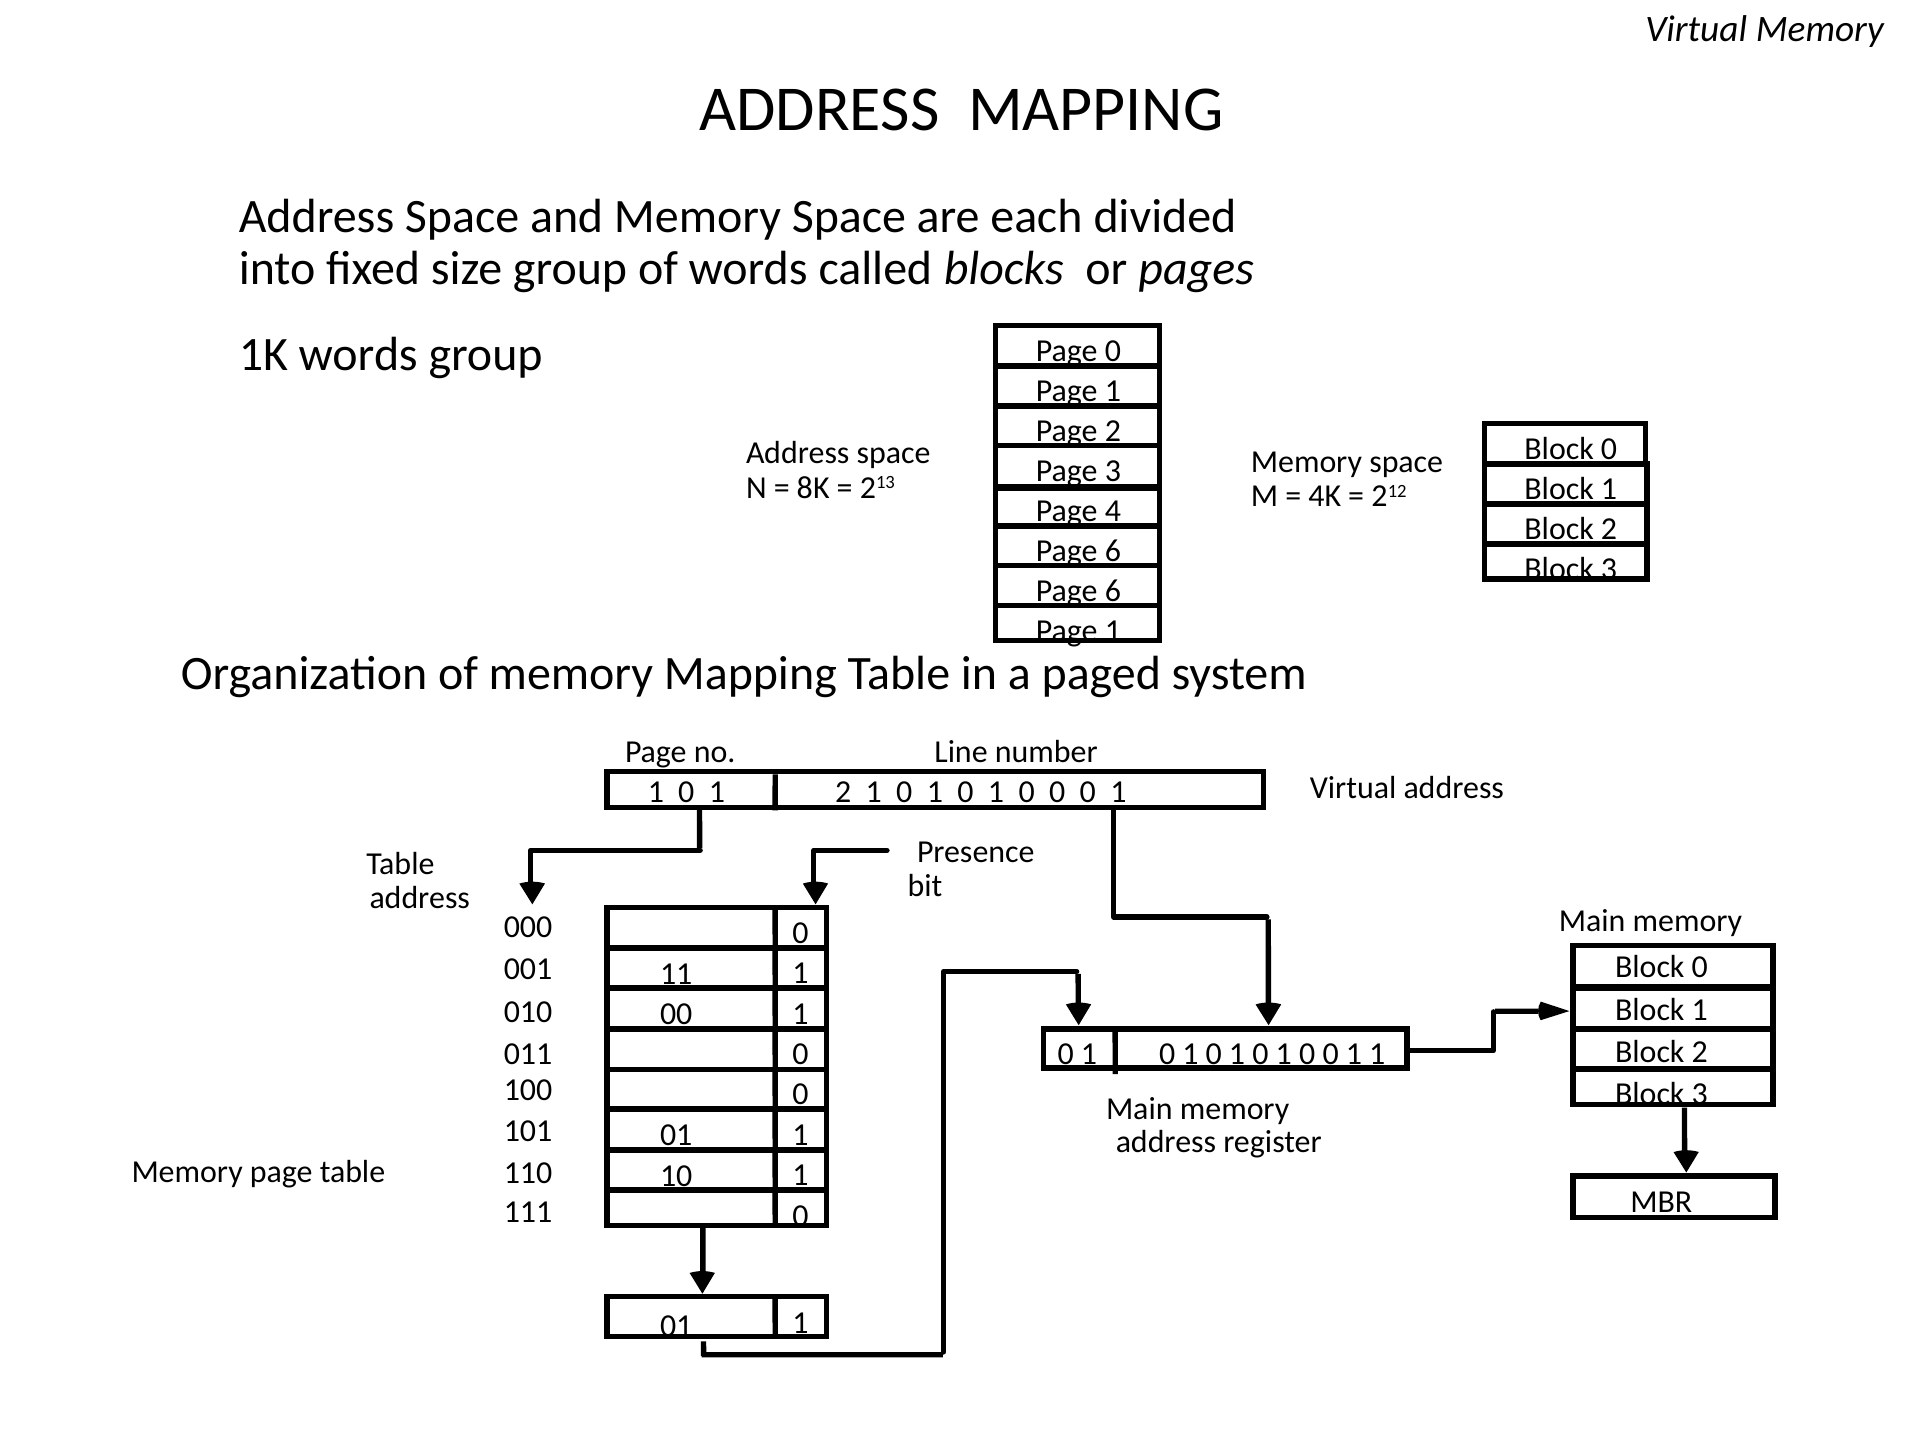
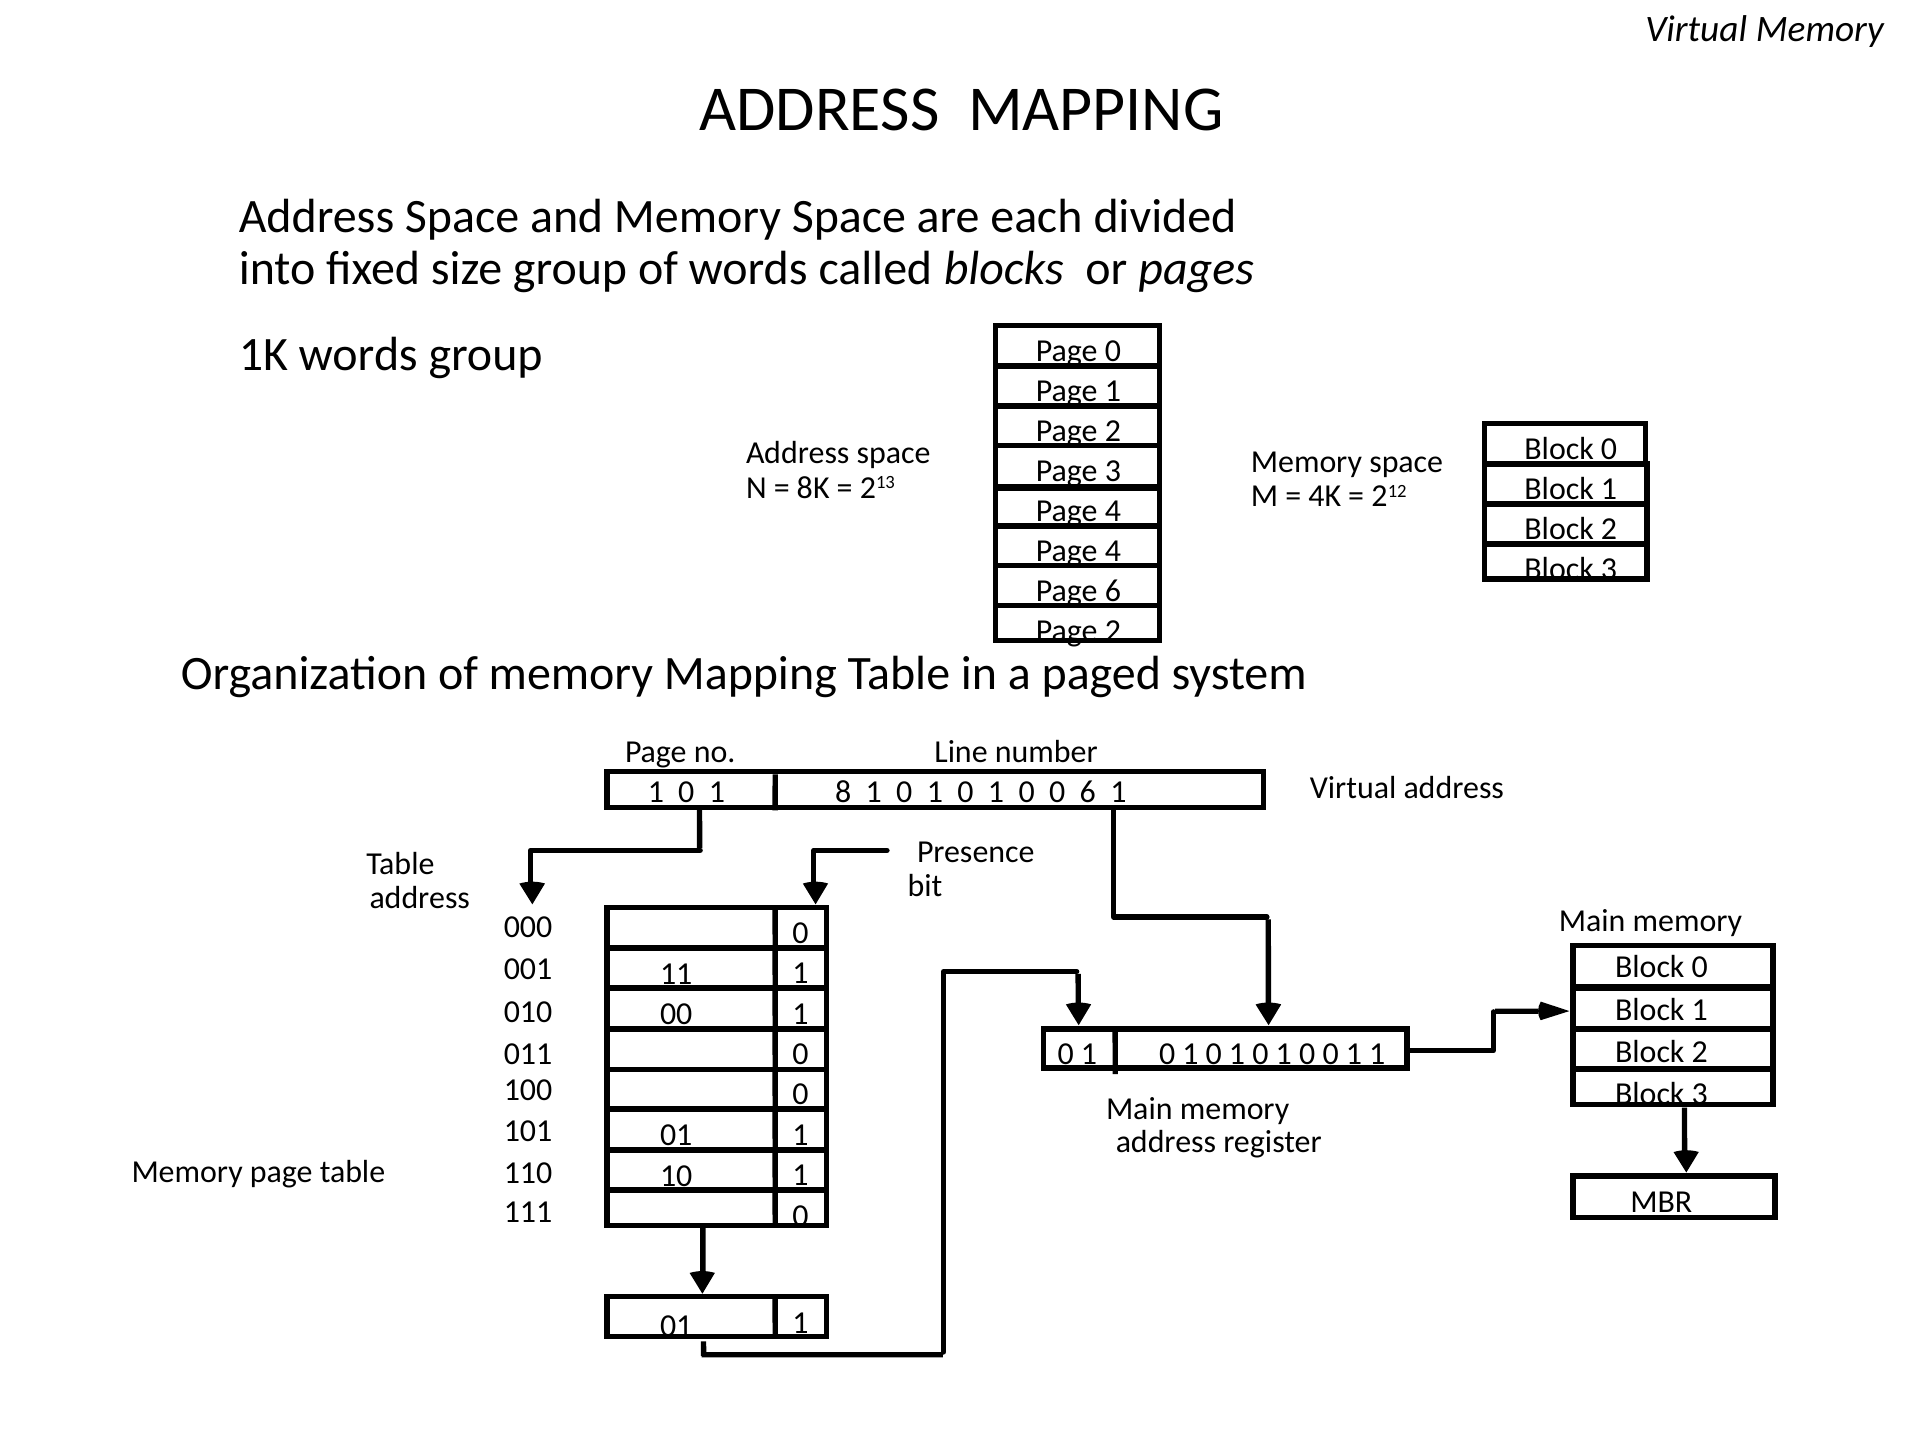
6 at (1113, 551): 6 -> 4
1 at (1113, 631): 1 -> 2
1 2: 2 -> 8
0 0 0: 0 -> 6
